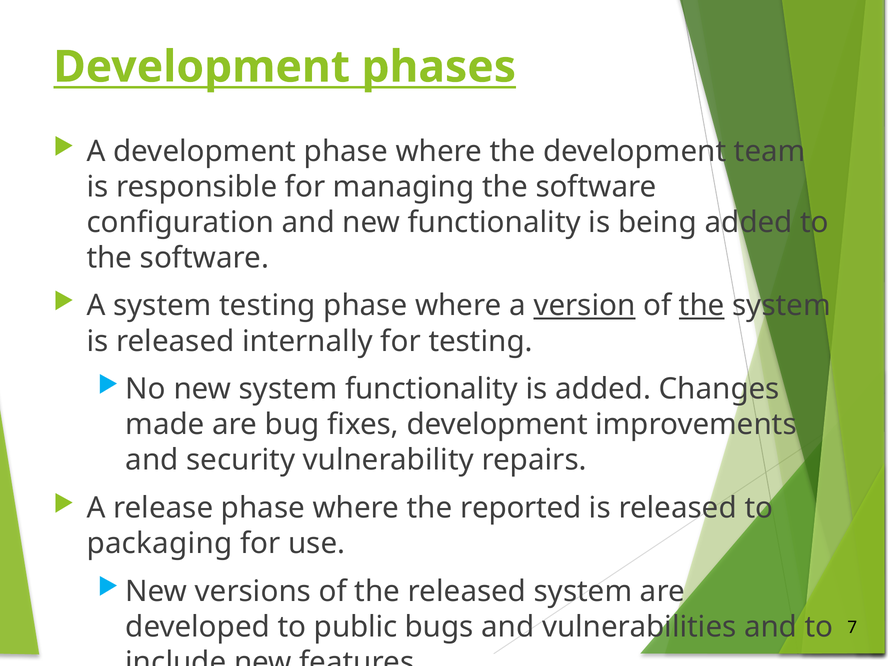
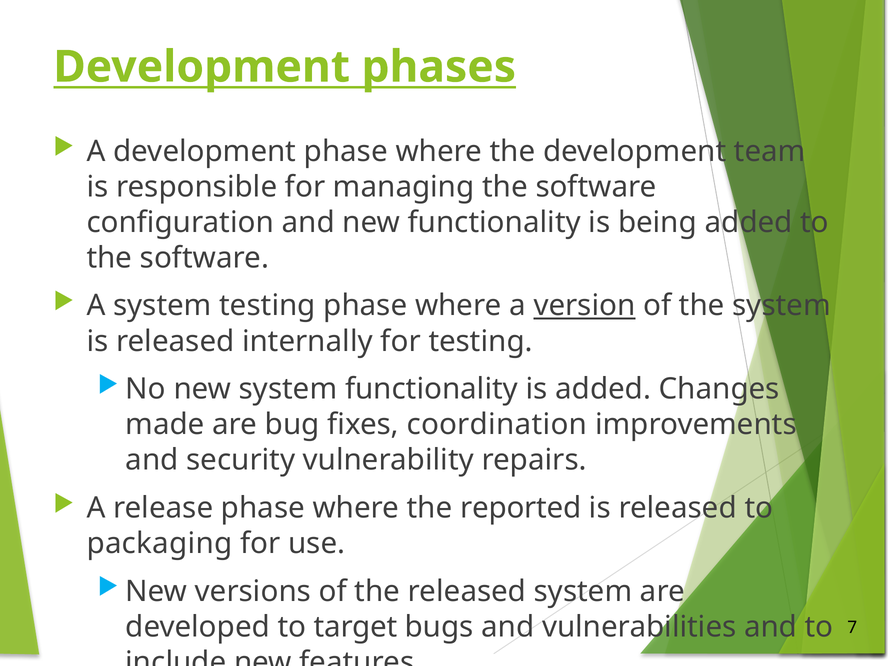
the at (702, 306) underline: present -> none
fixes development: development -> coordination
public: public -> target
